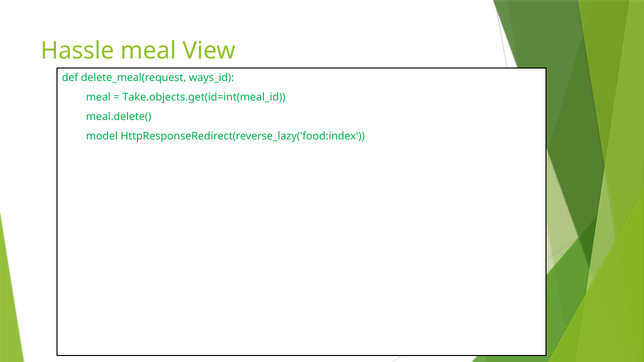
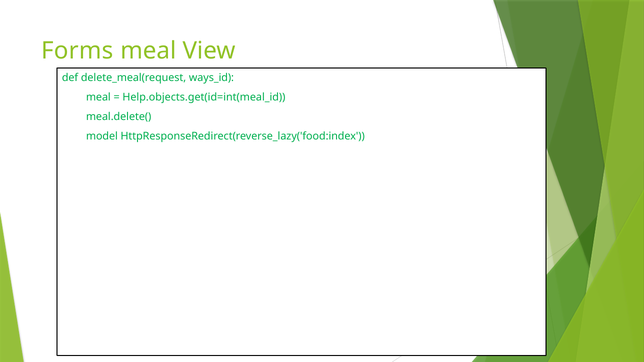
Hassle: Hassle -> Forms
Take.objects.get(id=int(meal_id: Take.objects.get(id=int(meal_id -> Help.objects.get(id=int(meal_id
